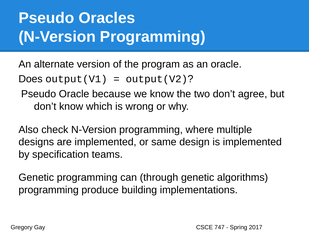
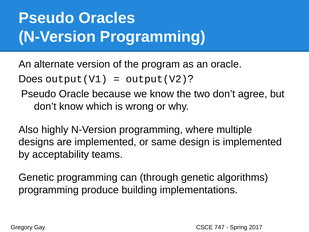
check: check -> highly
specification: specification -> acceptability
